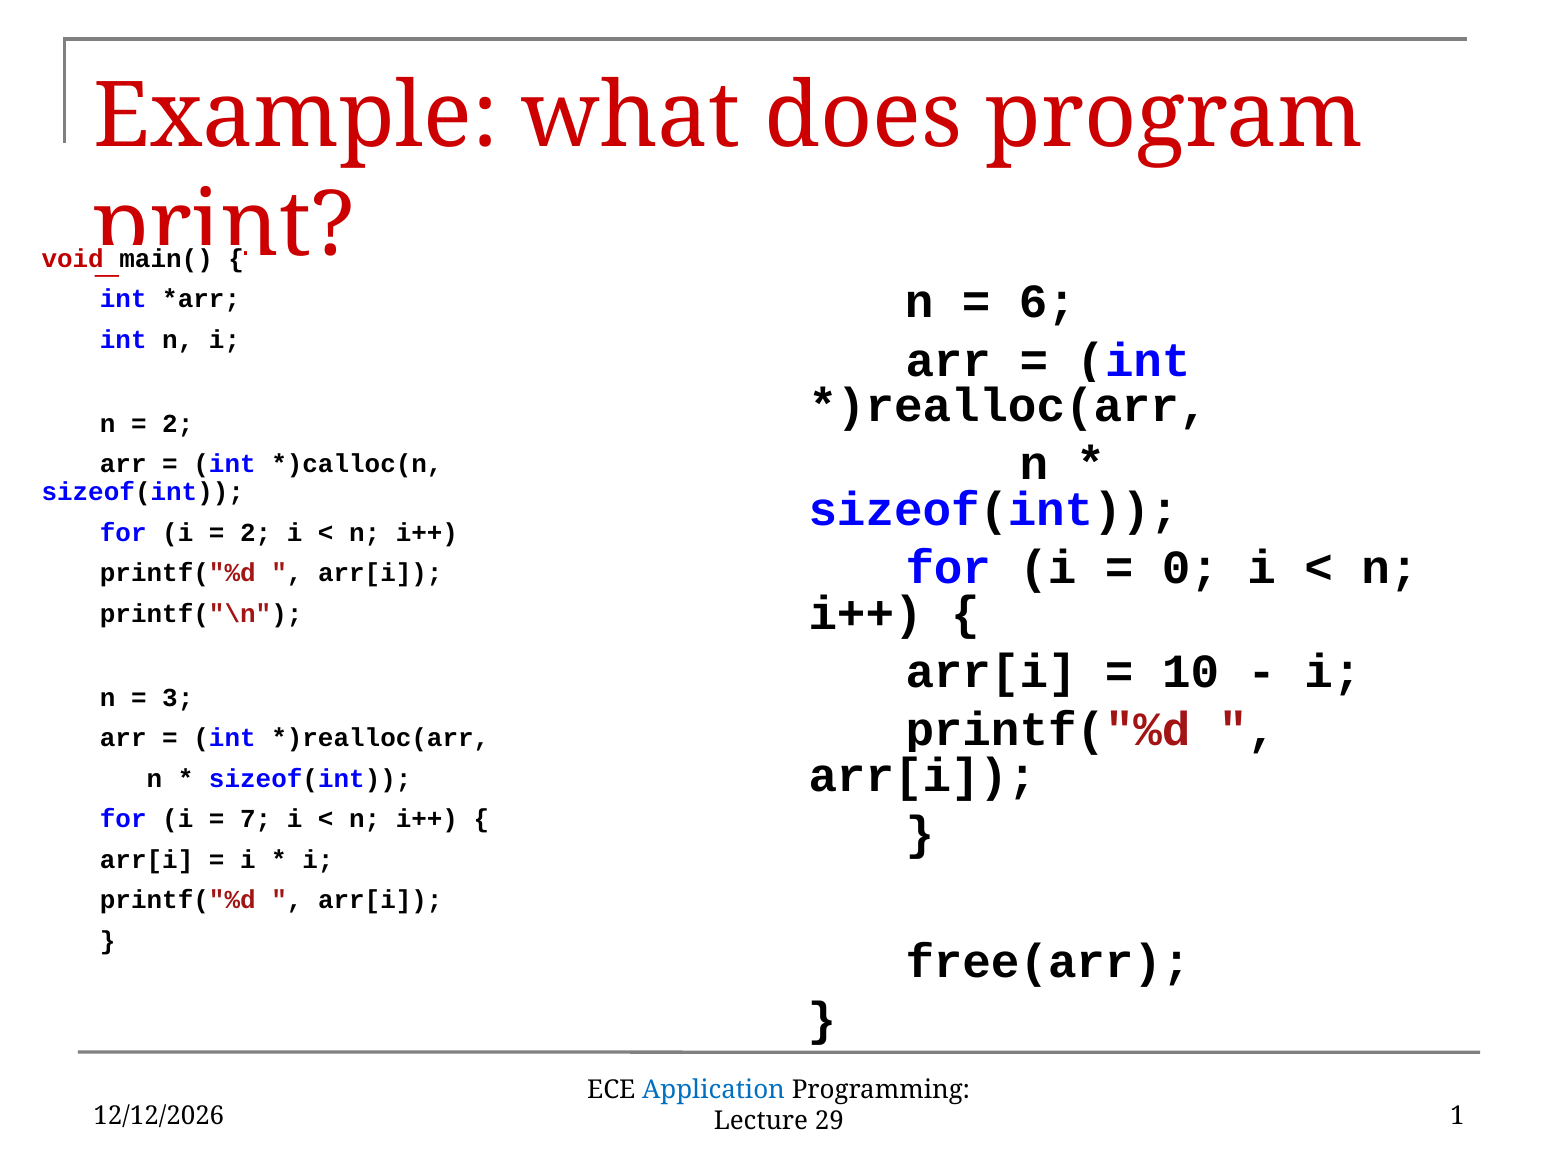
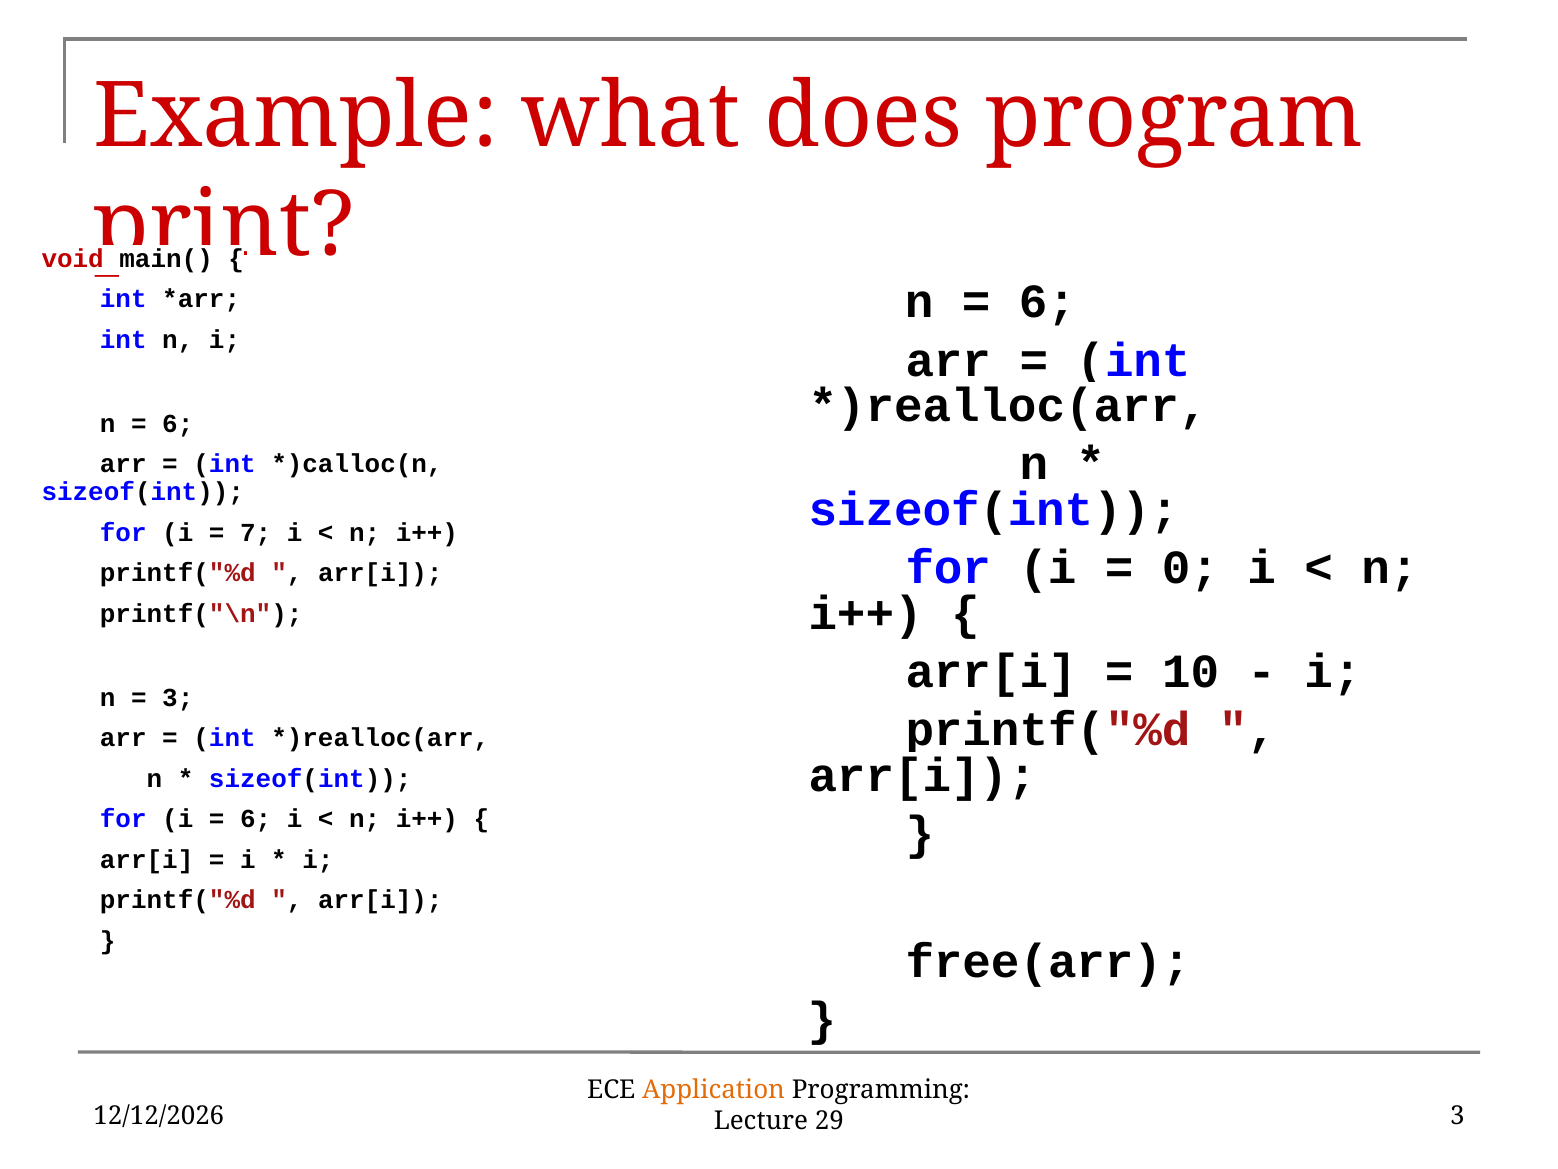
2 at (178, 423): 2 -> 6
2 at (256, 532): 2 -> 7
7 at (256, 819): 7 -> 6
Application colour: blue -> orange
29 1: 1 -> 3
